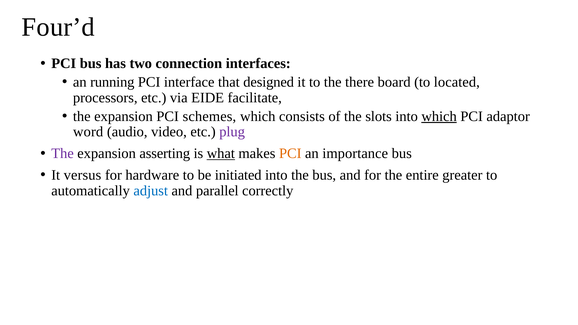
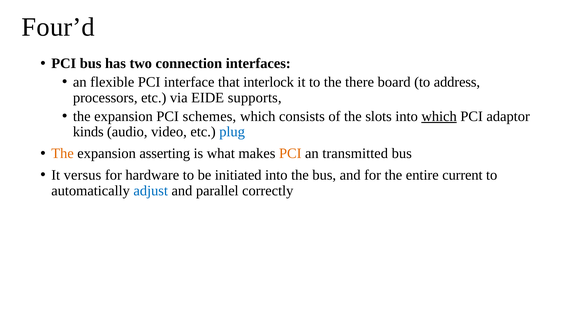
running: running -> flexible
designed: designed -> interlock
located: located -> address
facilitate: facilitate -> supports
word: word -> kinds
plug colour: purple -> blue
The at (63, 154) colour: purple -> orange
what underline: present -> none
importance: importance -> transmitted
greater: greater -> current
